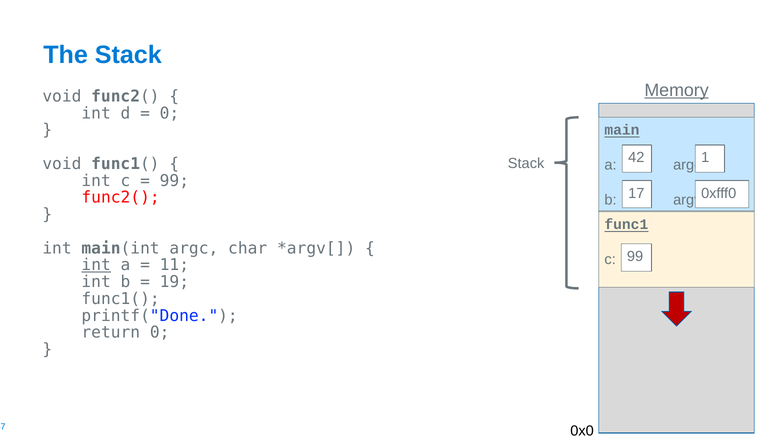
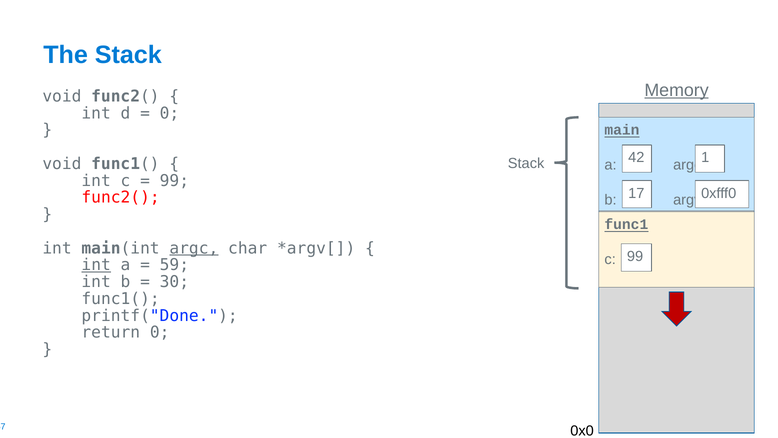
argc at (194, 248) underline: none -> present
11: 11 -> 59
19: 19 -> 30
